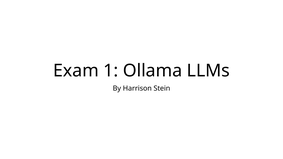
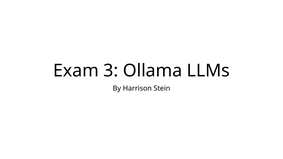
1: 1 -> 3
